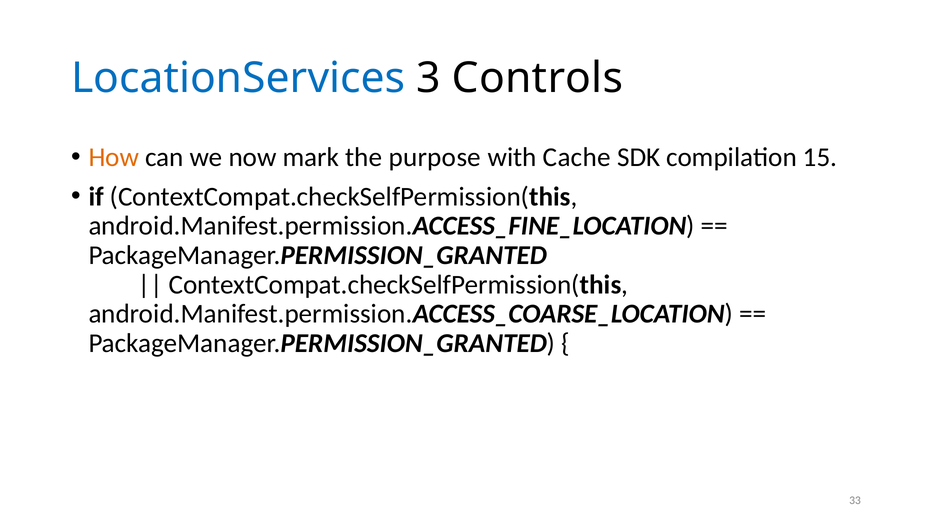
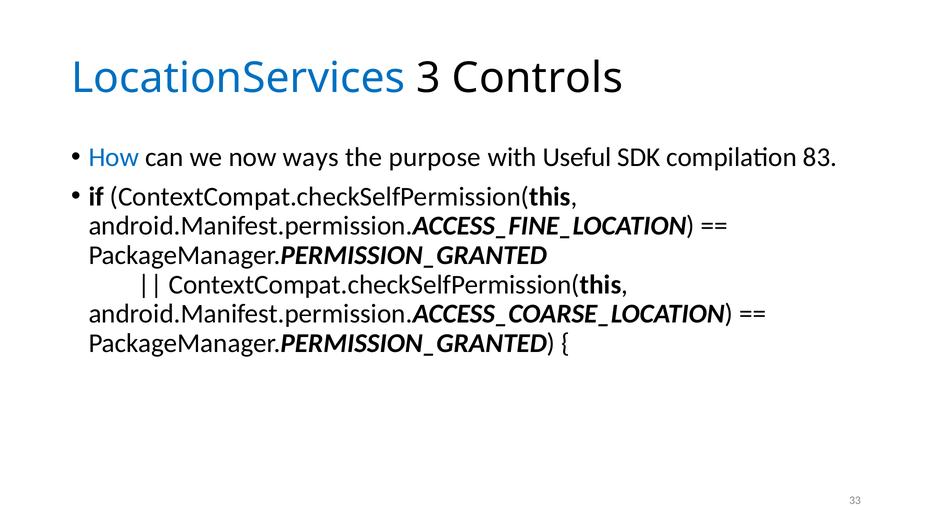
How colour: orange -> blue
mark: mark -> ways
Cache: Cache -> Useful
15: 15 -> 83
